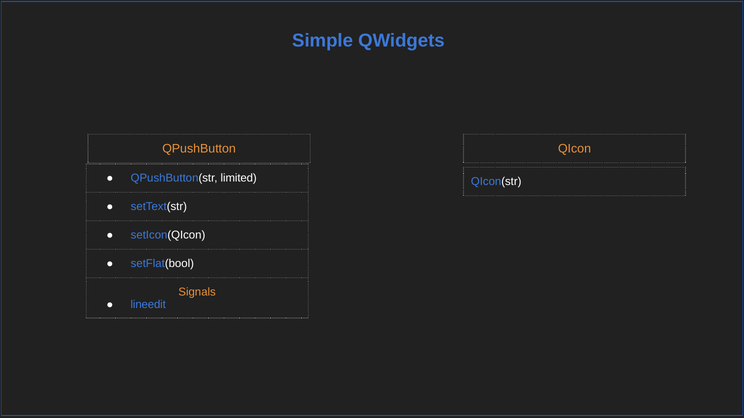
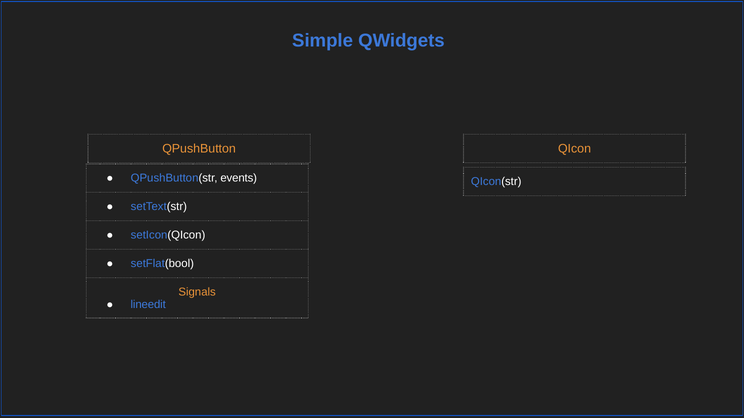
limited: limited -> events
